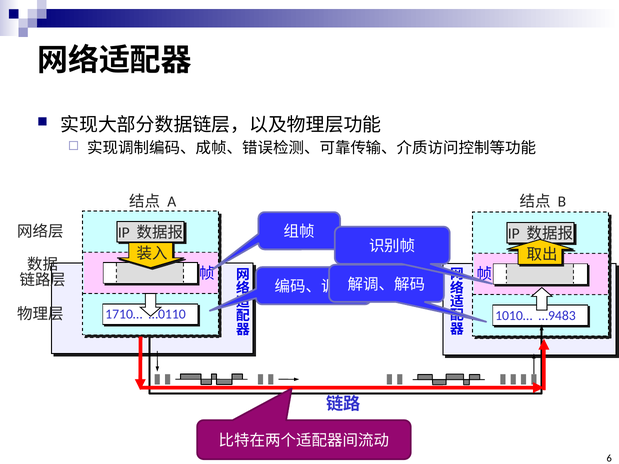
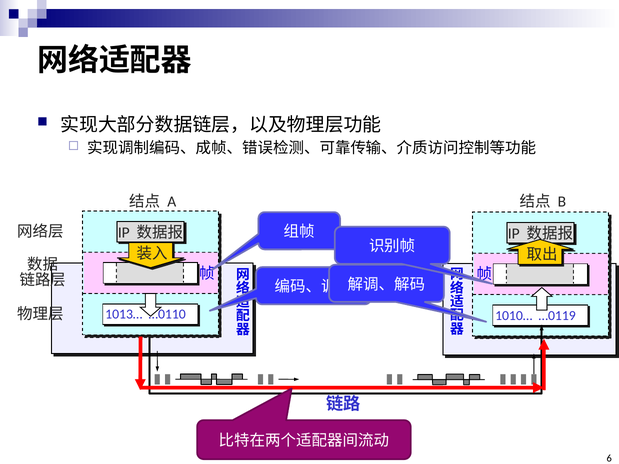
1710…: 1710… -> 1013…
…9483: …9483 -> …0119
